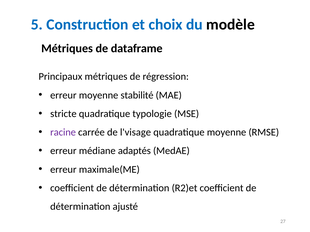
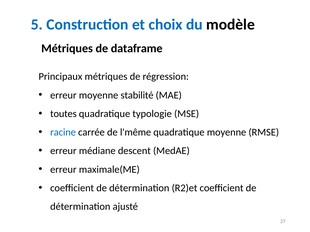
stricte: stricte -> toutes
racine colour: purple -> blue
l'visage: l'visage -> l'même
adaptés: adaptés -> descent
